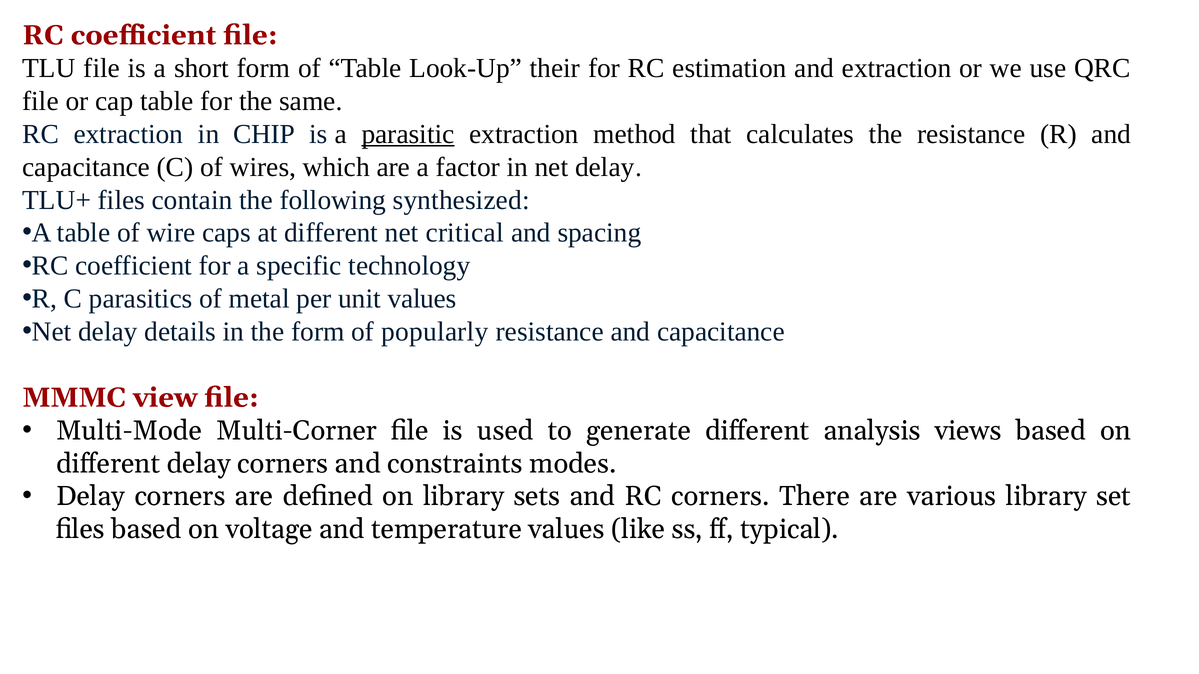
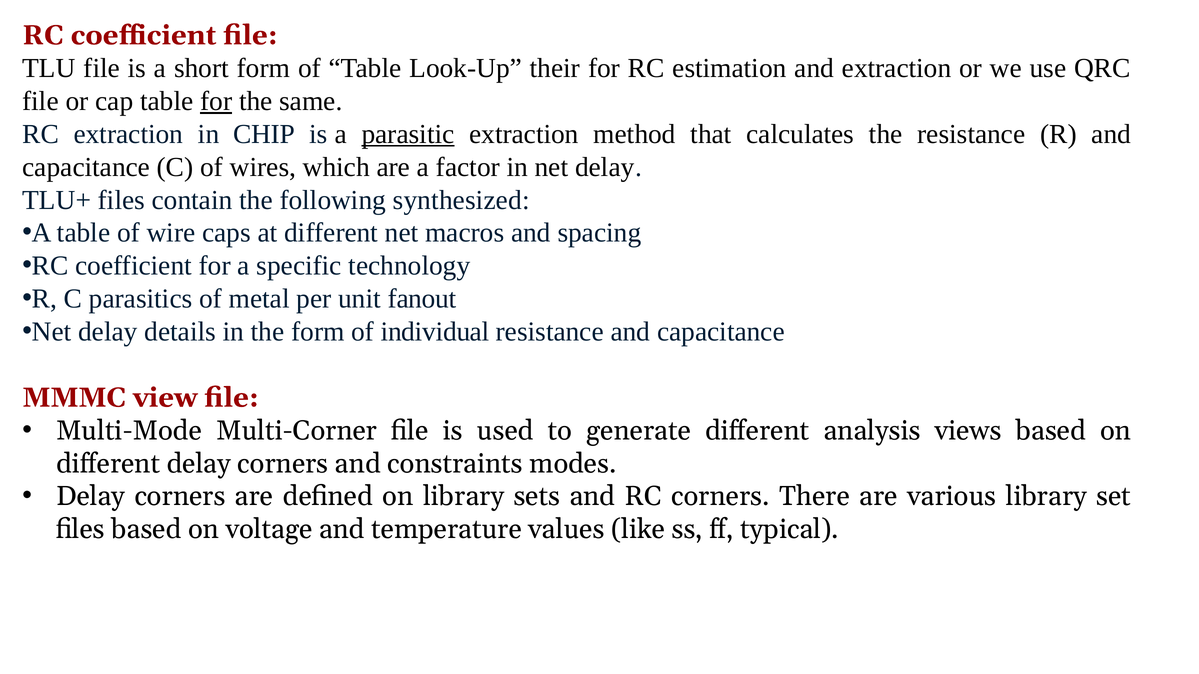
for at (216, 101) underline: none -> present
critical: critical -> macros
unit values: values -> fanout
popularly: popularly -> individual
